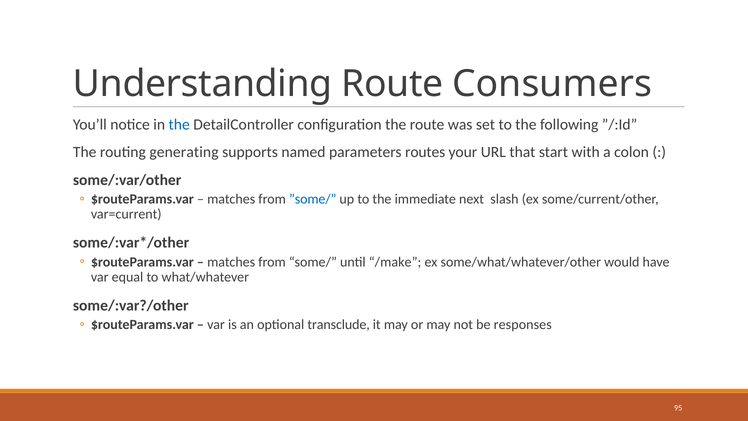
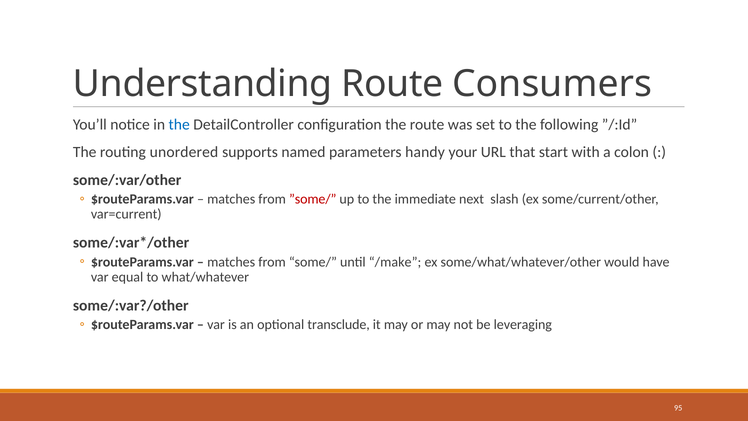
generating: generating -> unordered
routes: routes -> handy
”some/ colour: blue -> red
responses: responses -> leveraging
